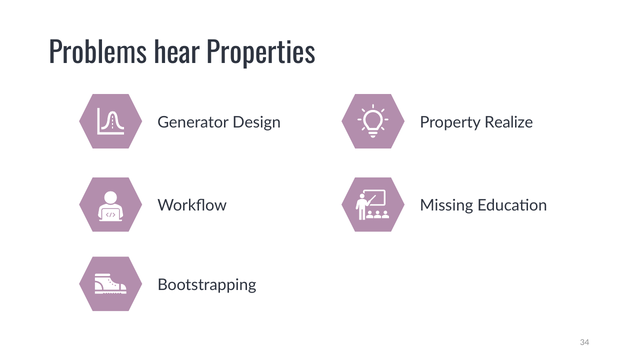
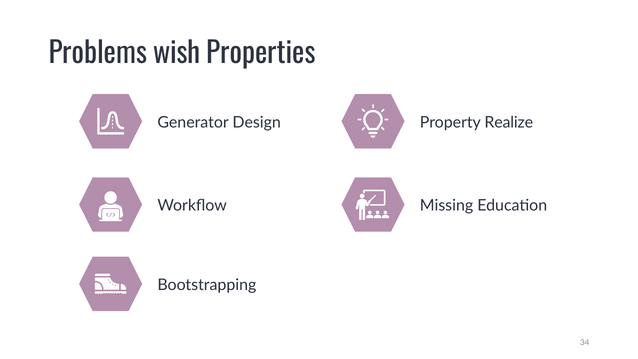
hear: hear -> wish
